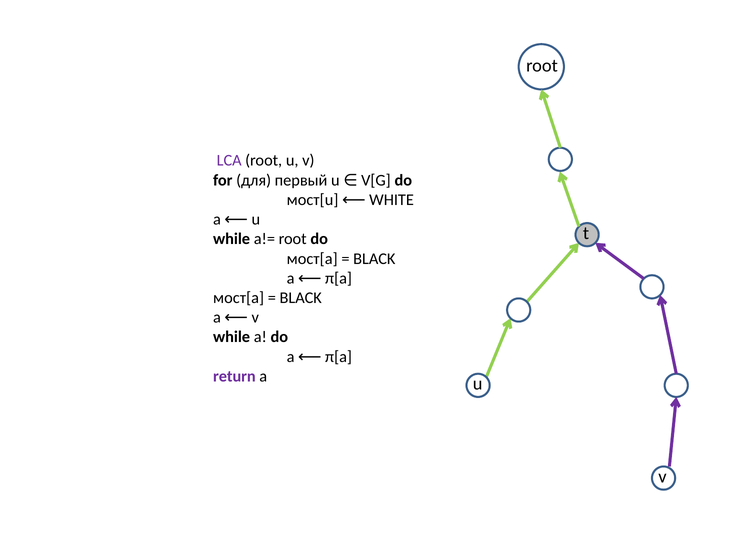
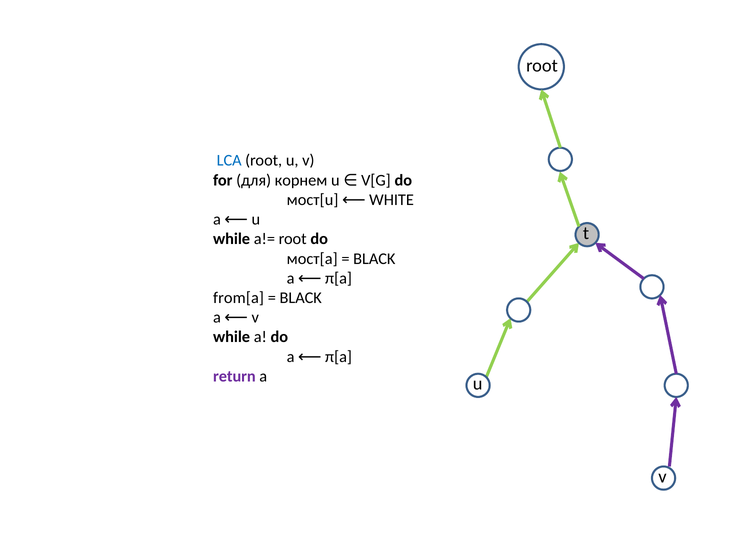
LCA colour: purple -> blue
первый: первый -> корнем
мост[a at (239, 298): мост[a -> from[a
